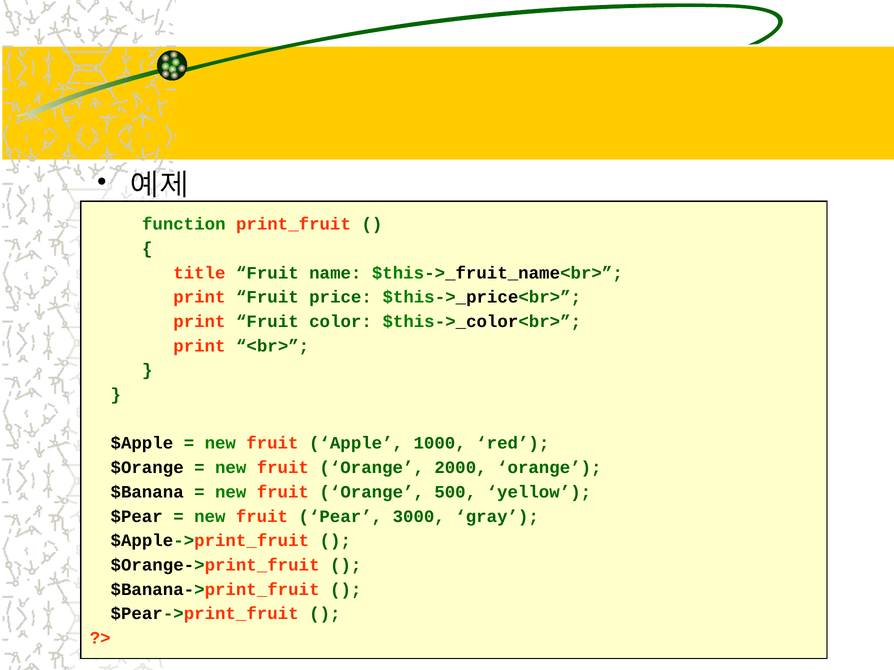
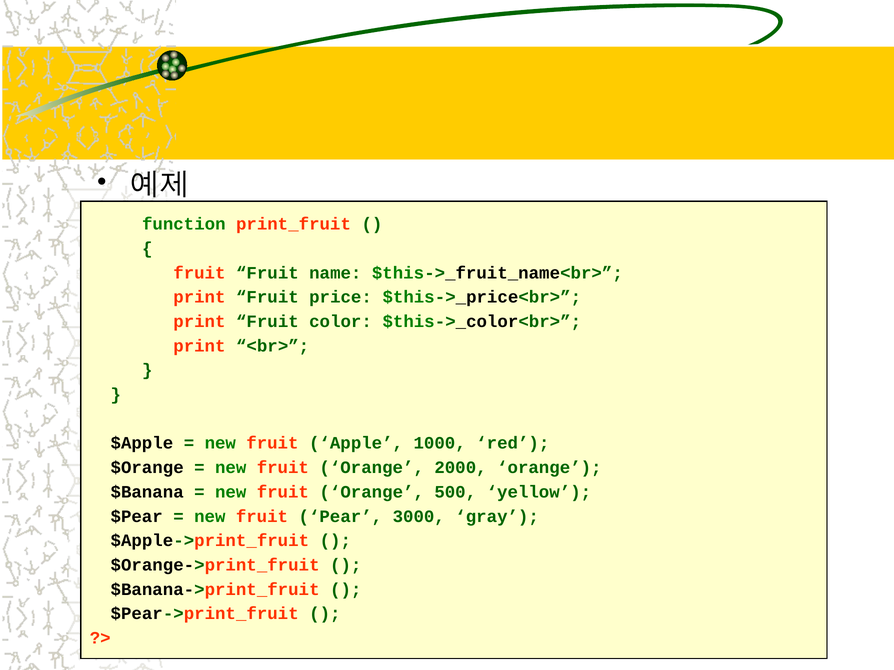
title at (199, 273): title -> fruit
